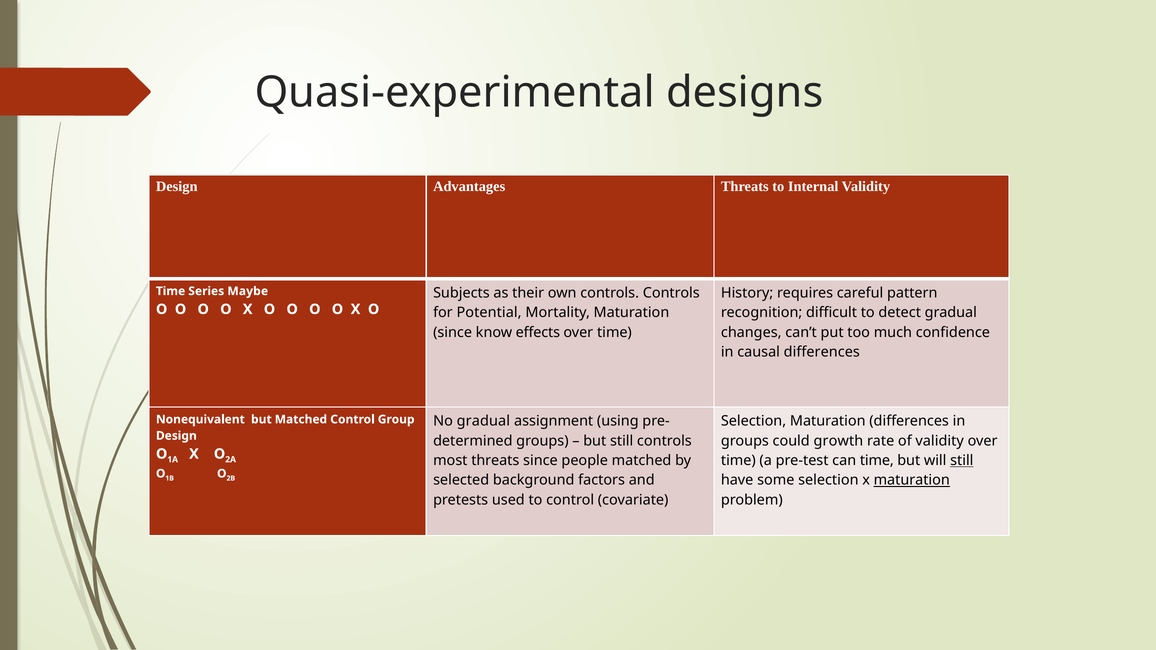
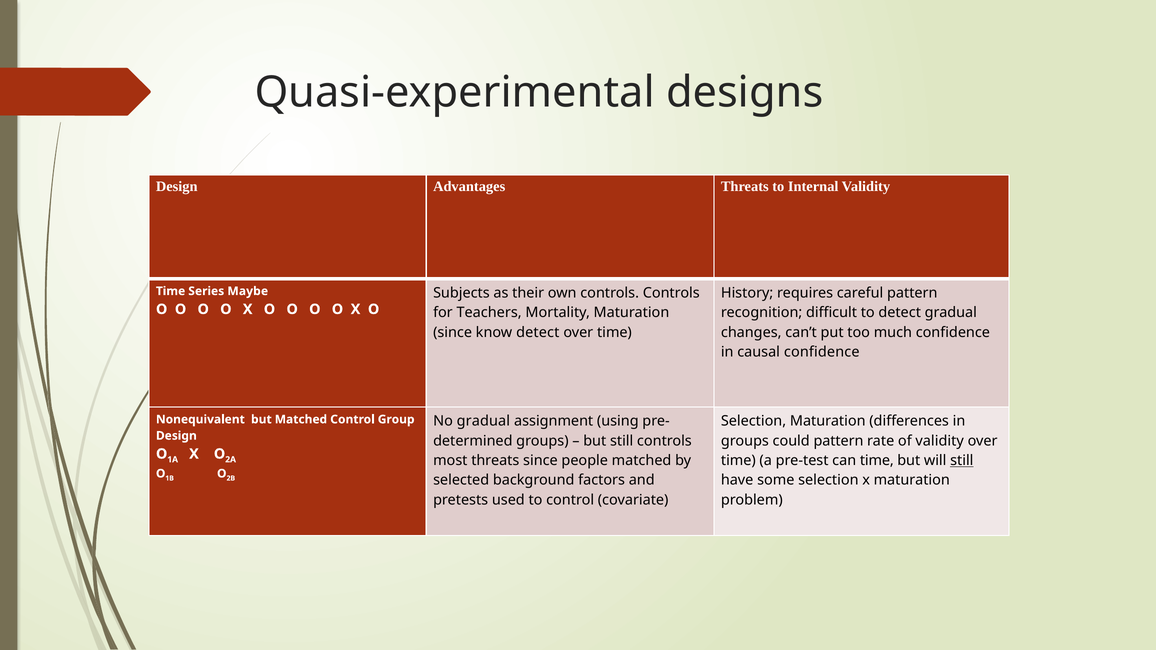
Potential: Potential -> Teachers
know effects: effects -> detect
causal differences: differences -> confidence
could growth: growth -> pattern
maturation at (912, 480) underline: present -> none
